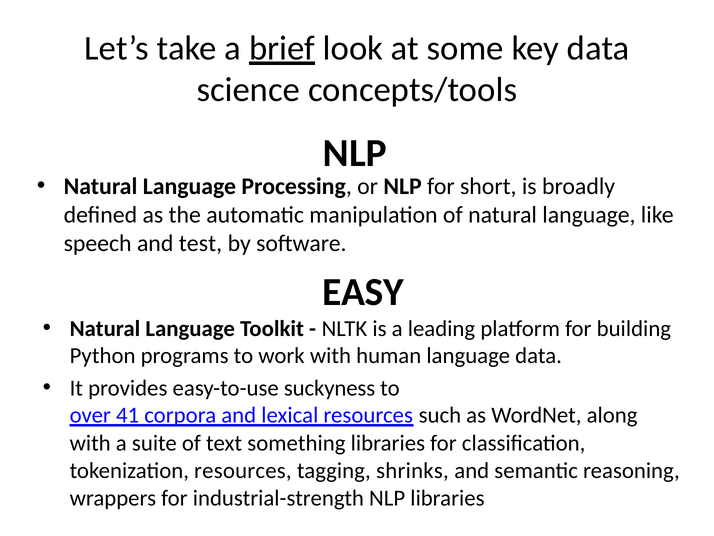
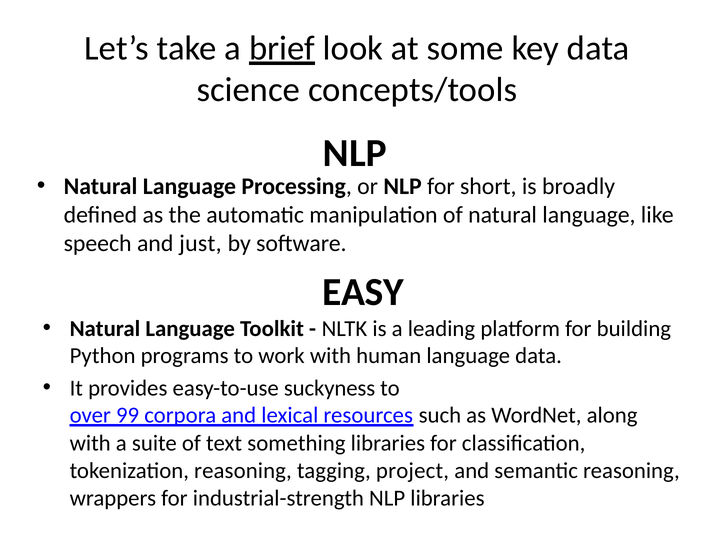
test: test -> just
41: 41 -> 99
tokenization resources: resources -> reasoning
shrinks: shrinks -> project
